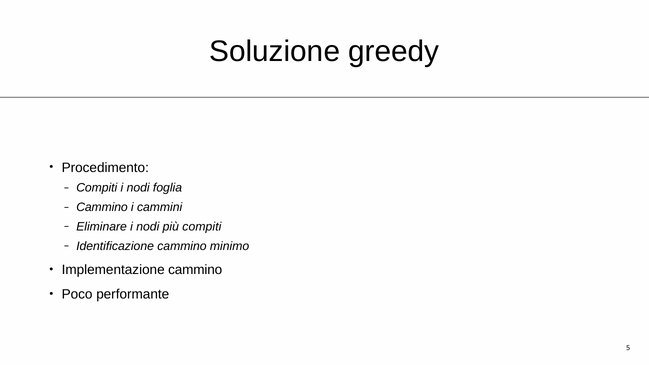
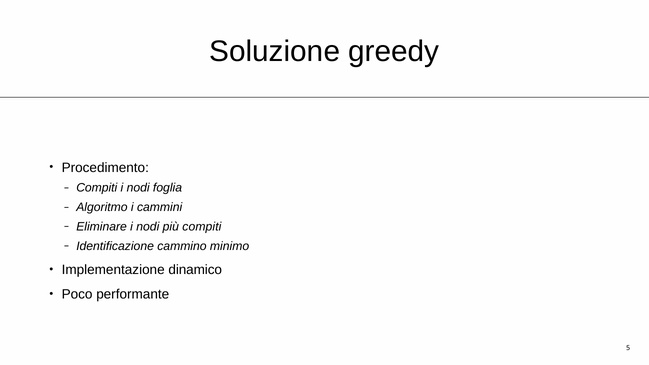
Cammino at (102, 207): Cammino -> Algoritmo
Implementazione cammino: cammino -> dinamico
